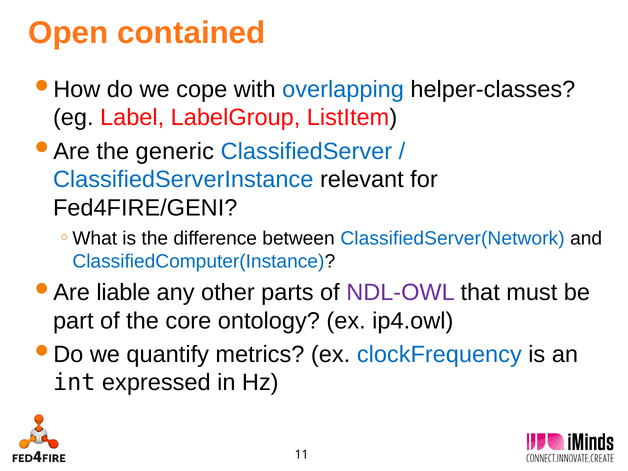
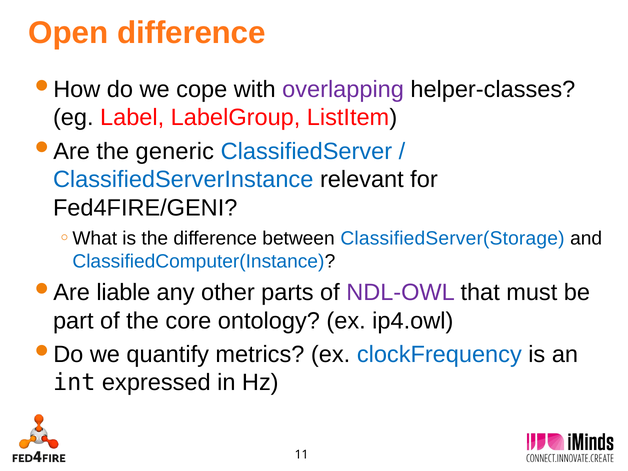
Open contained: contained -> difference
overlapping colour: blue -> purple
ClassifiedServer(Network: ClassifiedServer(Network -> ClassifiedServer(Storage
